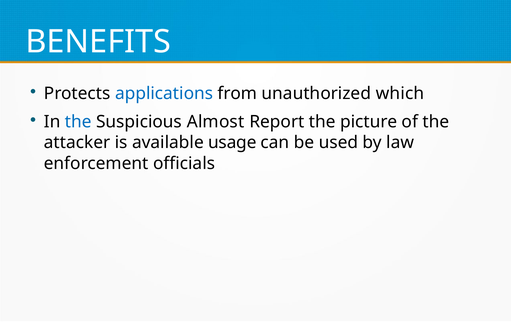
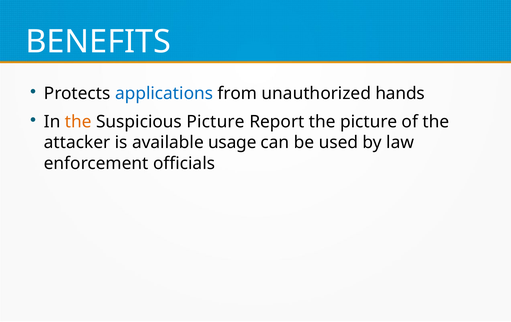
which: which -> hands
the at (78, 122) colour: blue -> orange
Suspicious Almost: Almost -> Picture
